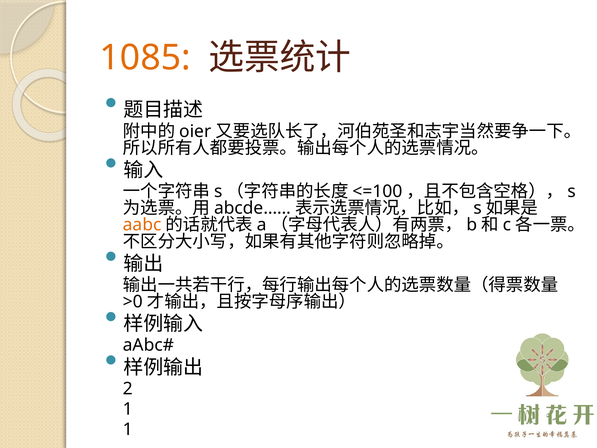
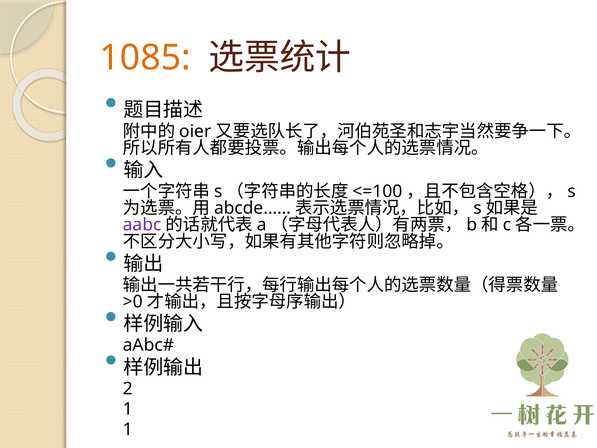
aabc colour: orange -> purple
